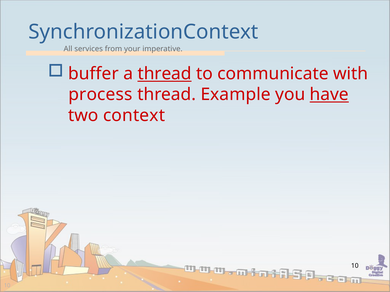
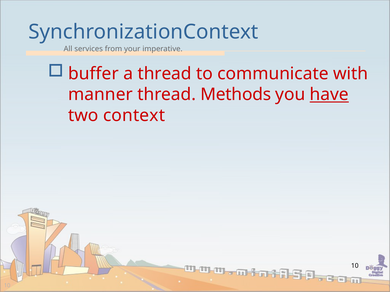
thread at (165, 74) underline: present -> none
process: process -> manner
Example: Example -> Methods
